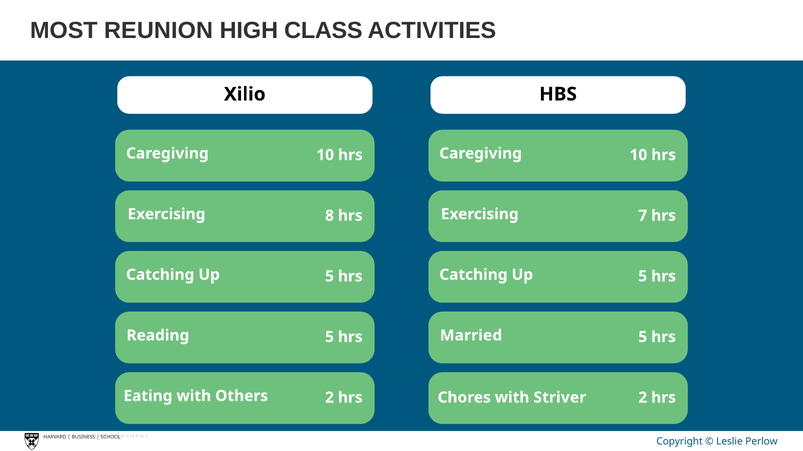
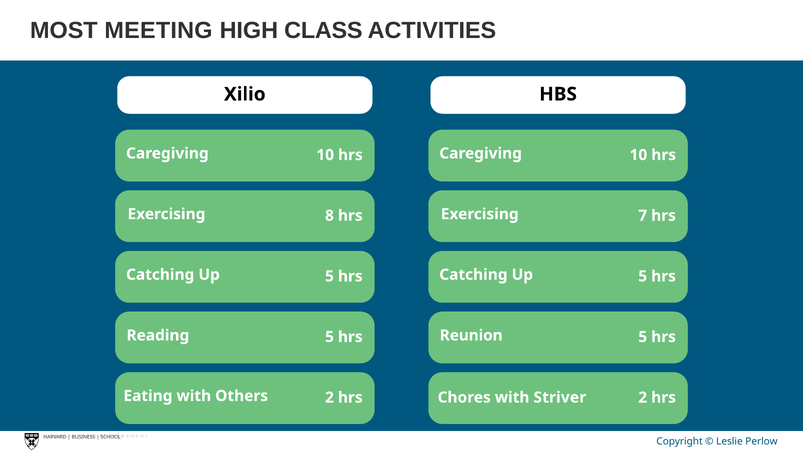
REUNION: REUNION -> MEETING
Married: Married -> Reunion
